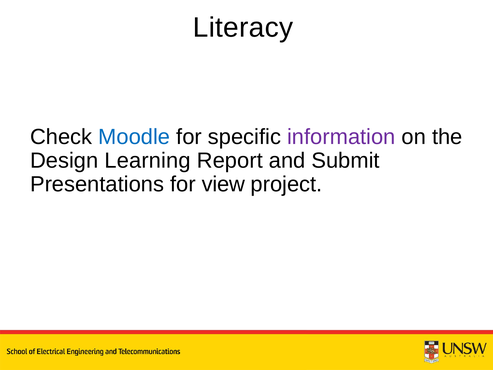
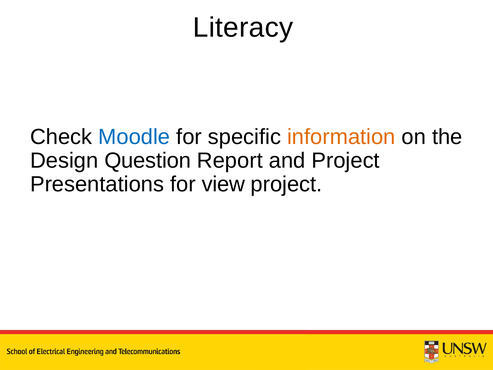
information colour: purple -> orange
Learning: Learning -> Question
and Submit: Submit -> Project
